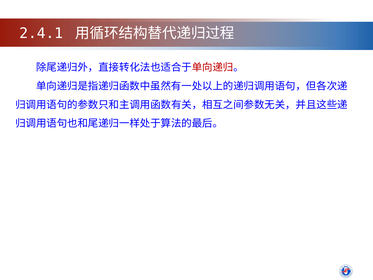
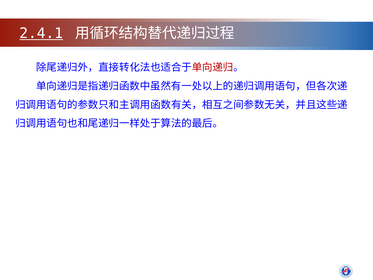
2.4.1 underline: none -> present
